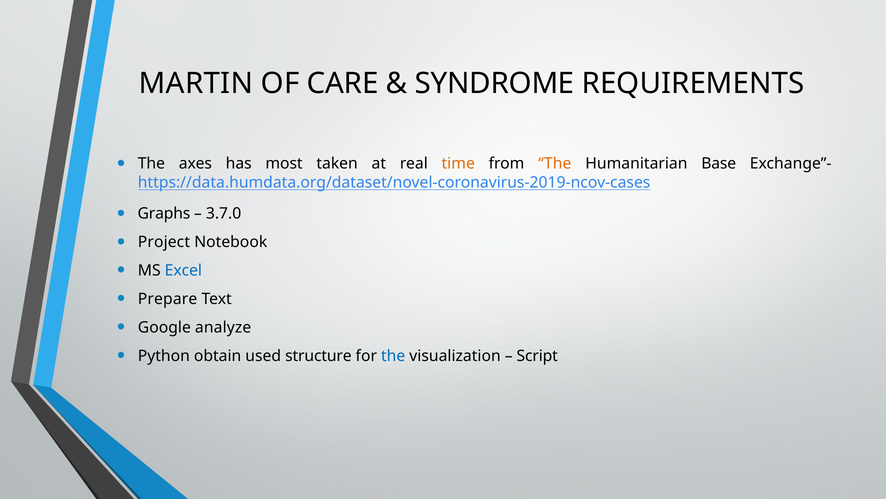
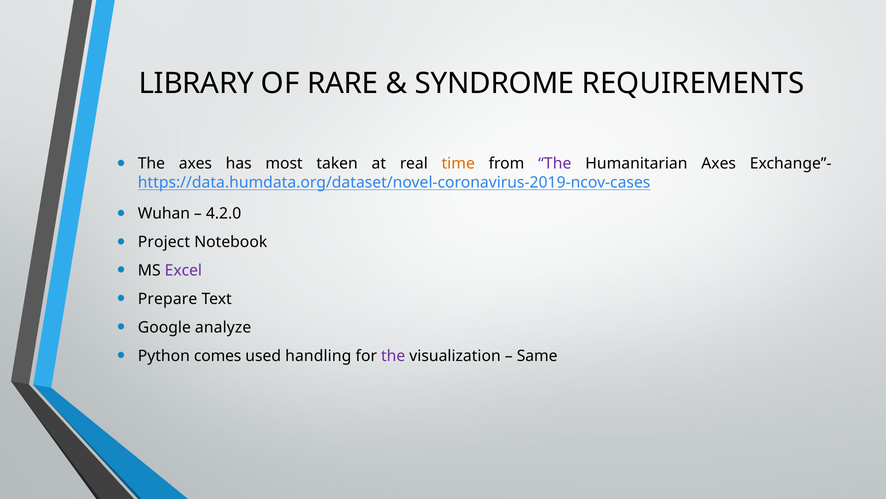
MARTIN: MARTIN -> LIBRARY
CARE: CARE -> RARE
The at (555, 164) colour: orange -> purple
Humanitarian Base: Base -> Axes
Graphs: Graphs -> Wuhan
3.7.0: 3.7.0 -> 4.2.0
Excel colour: blue -> purple
obtain: obtain -> comes
structure: structure -> handling
the at (393, 356) colour: blue -> purple
Script: Script -> Same
